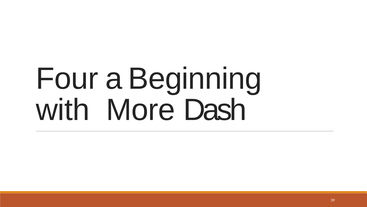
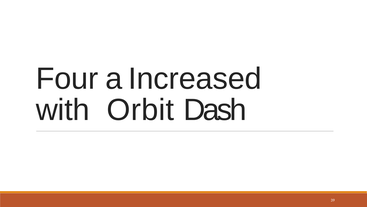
Beginning: Beginning -> Increased
More: More -> Orbit
